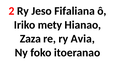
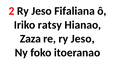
mety: mety -> ratsy
re ry Avia: Avia -> Jeso
